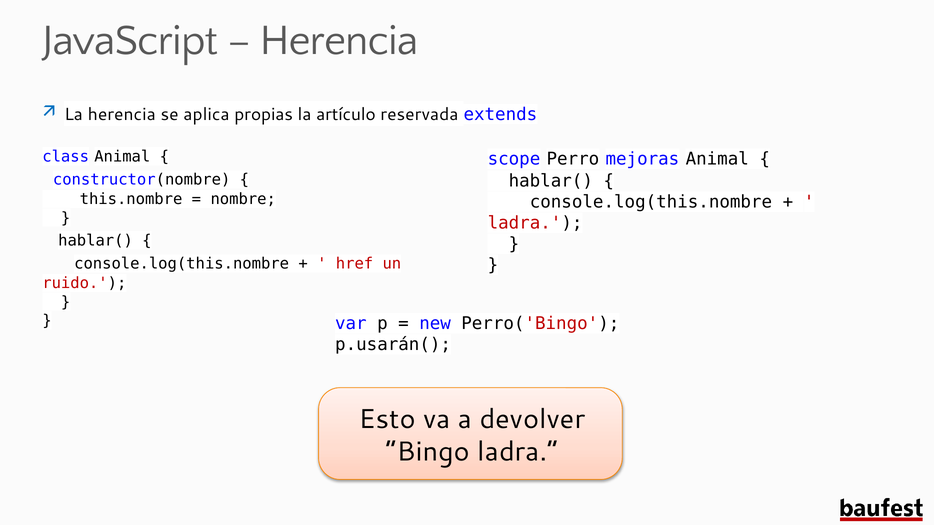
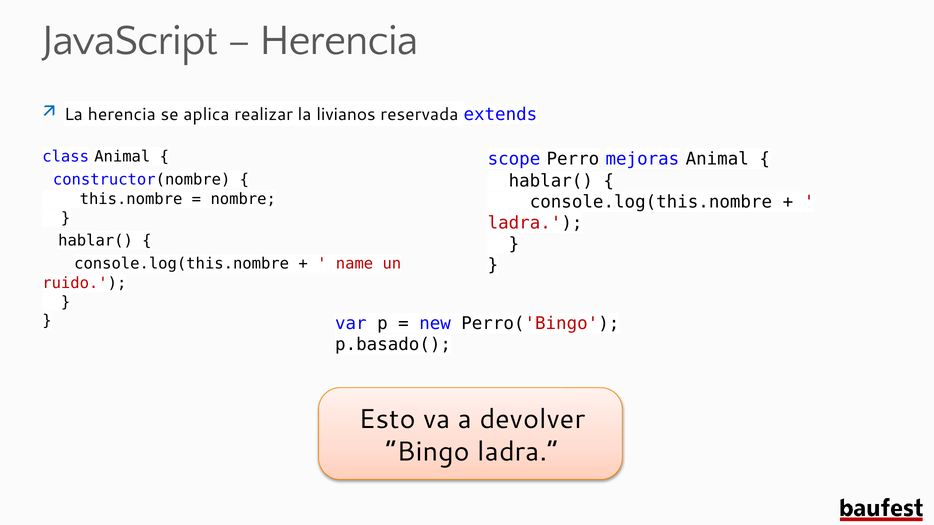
propias: propias -> realizar
artículo: artículo -> livianos
href: href -> name
p.usarán(: p.usarán( -> p.basado(
